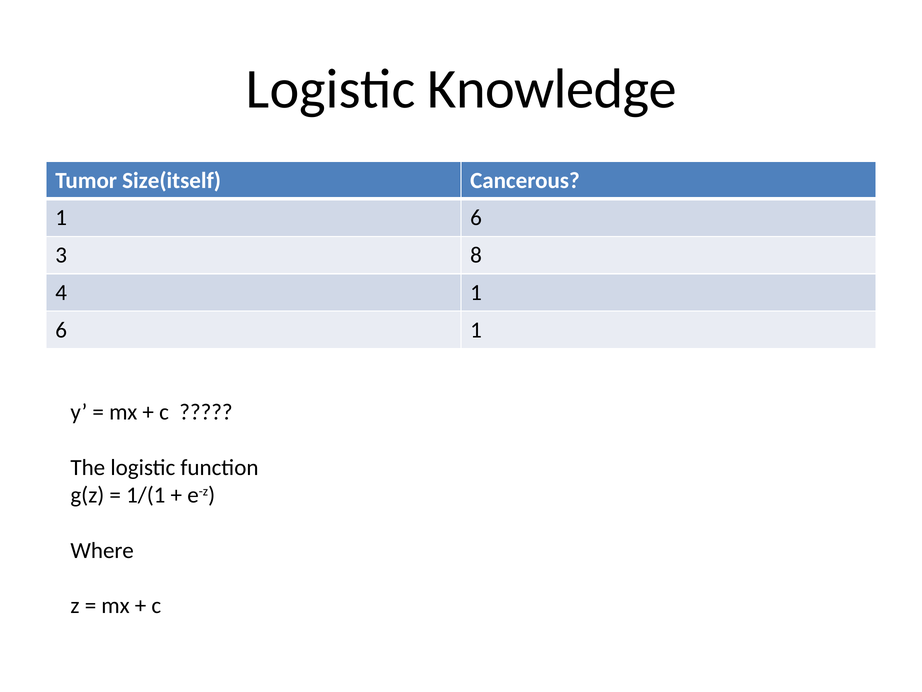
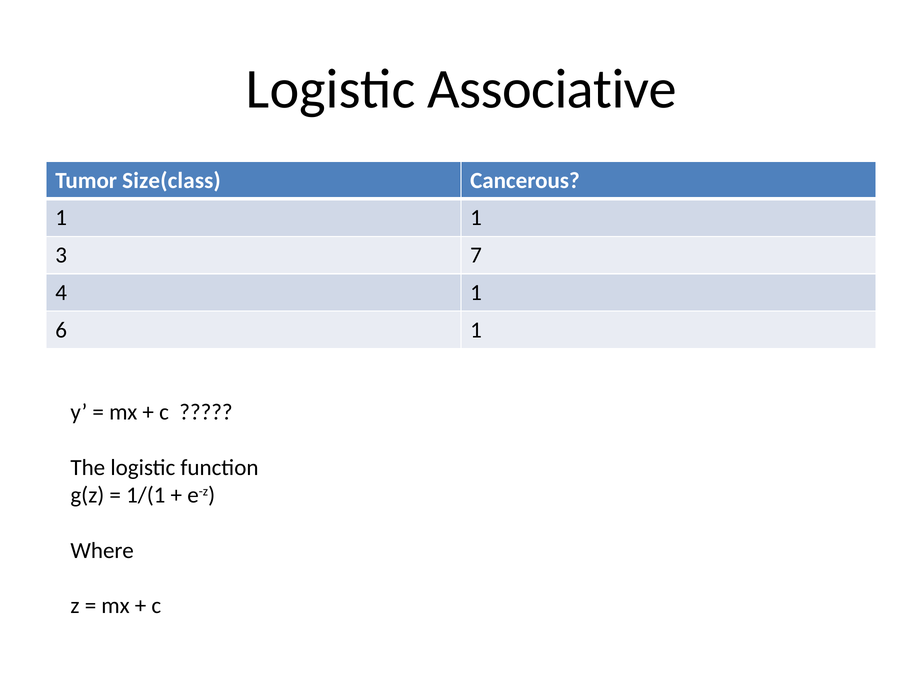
Knowledge: Knowledge -> Associative
Size(itself: Size(itself -> Size(class
6 at (476, 218): 6 -> 1
8: 8 -> 7
